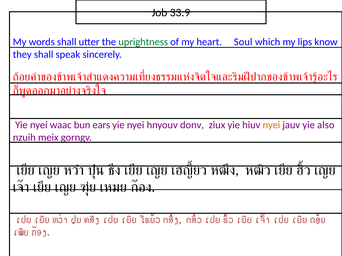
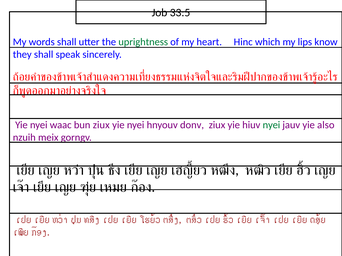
33:9: 33:9 -> 33:5
Soul: Soul -> Hinc
bun ears: ears -> ziux
nyei at (271, 125) colour: orange -> green
